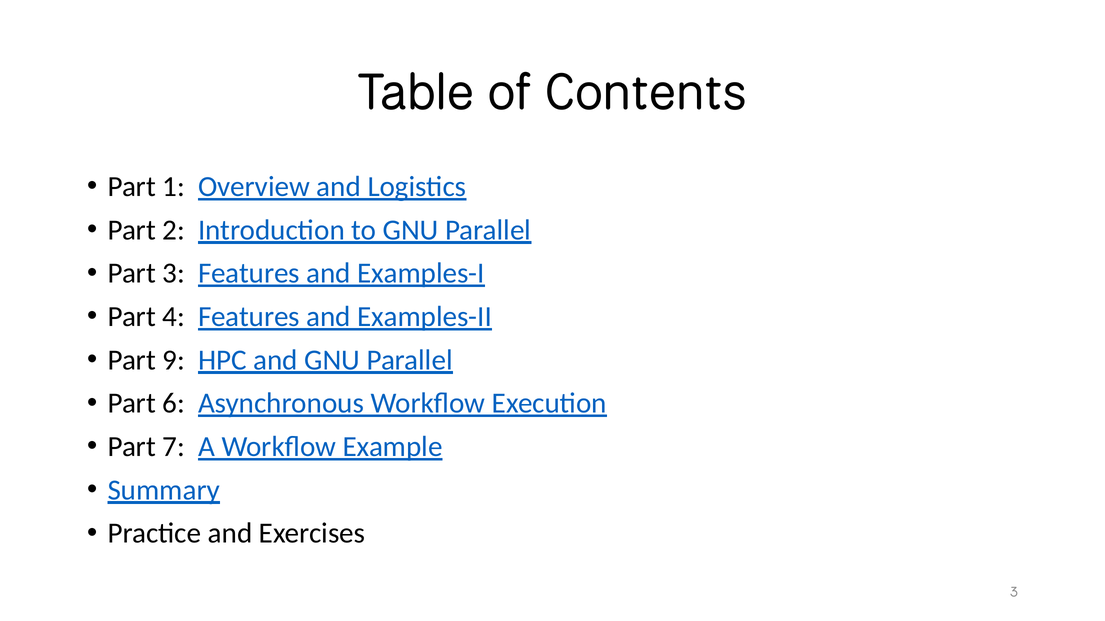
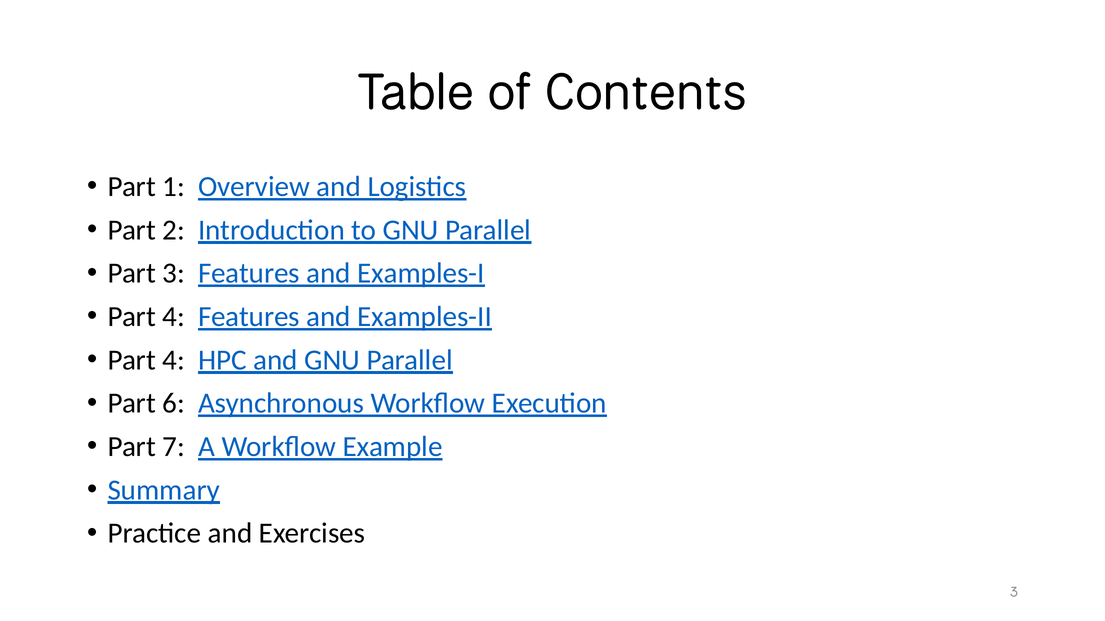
9 at (174, 360): 9 -> 4
